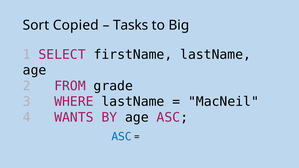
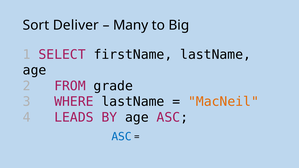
Copied: Copied -> Deliver
Tasks: Tasks -> Many
MacNeil colour: black -> orange
WANTS: WANTS -> LEADS
